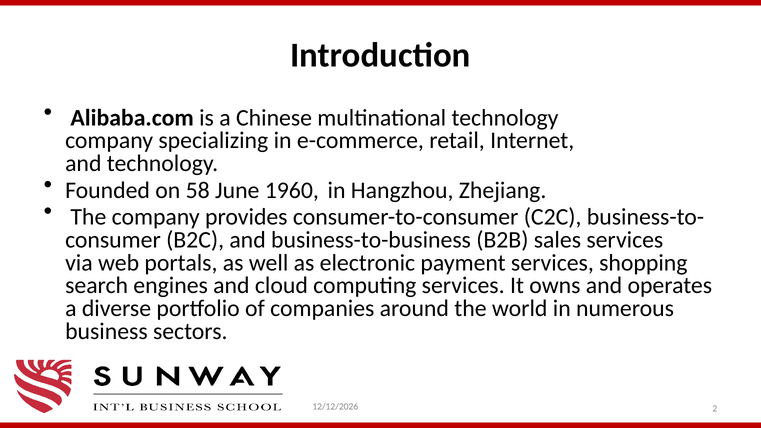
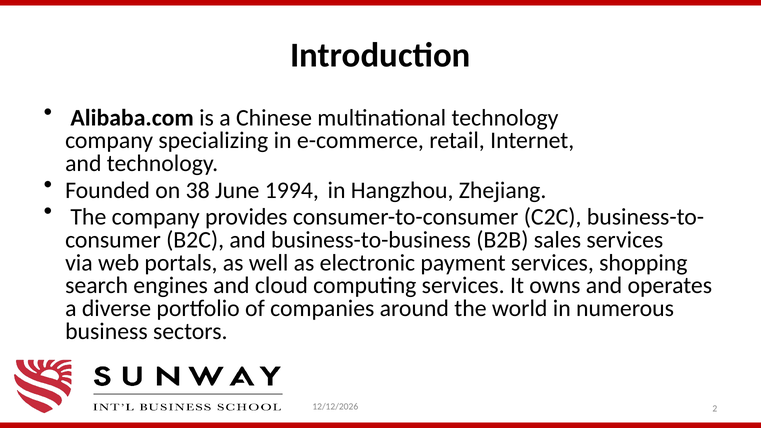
58: 58 -> 38
1960: 1960 -> 1994
